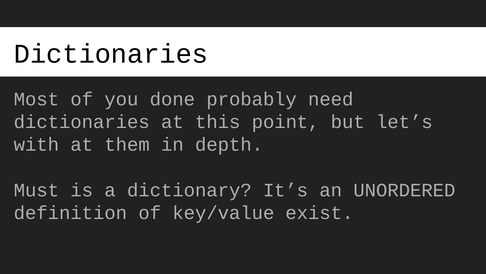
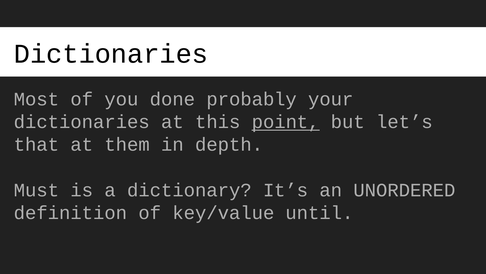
need: need -> your
point underline: none -> present
with: with -> that
exist: exist -> until
